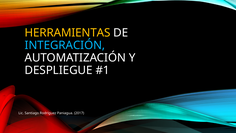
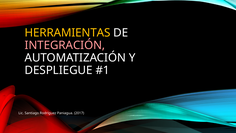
INTEGRACIÓN colour: light blue -> pink
